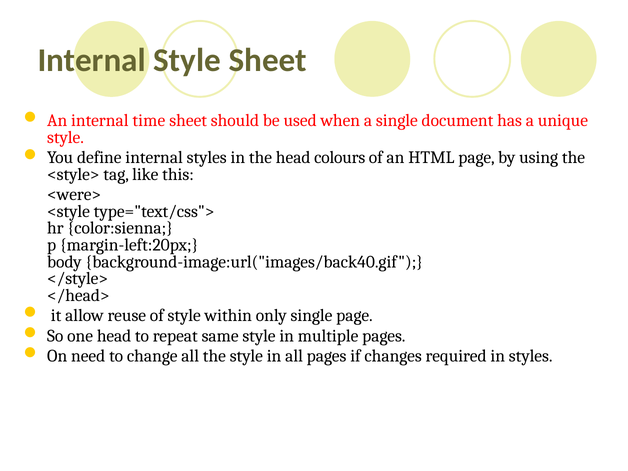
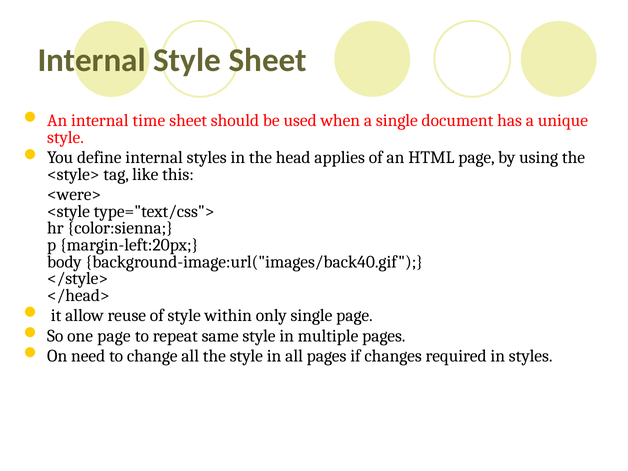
colours: colours -> applies
one head: head -> page
